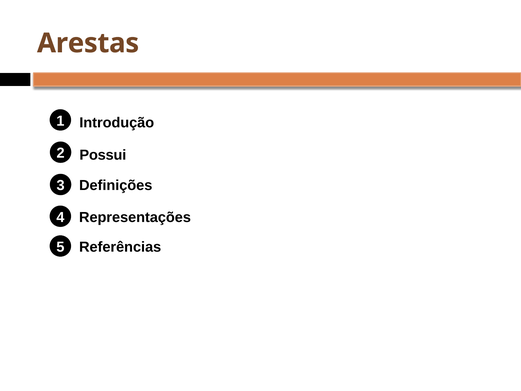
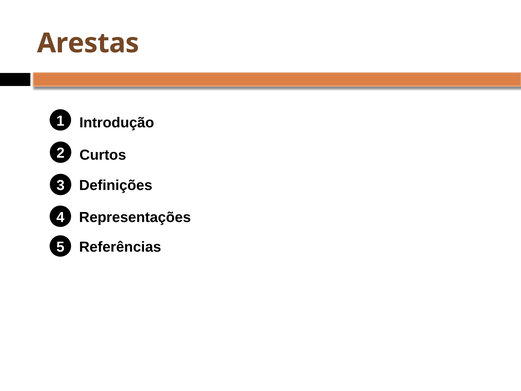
Possui: Possui -> Curtos
